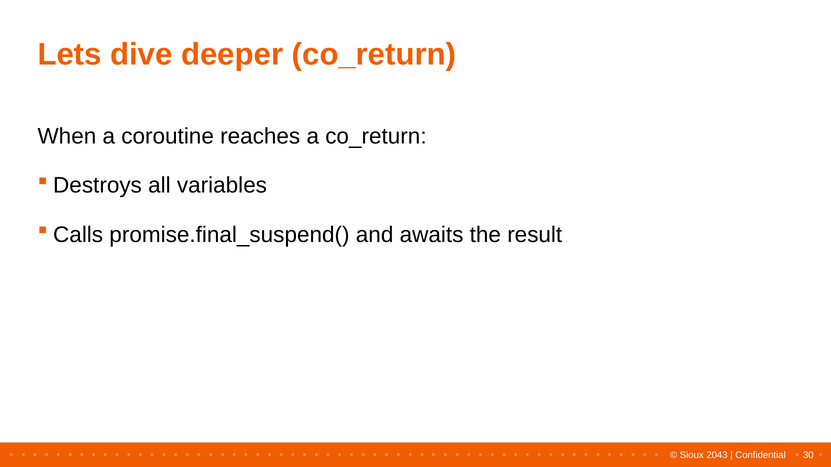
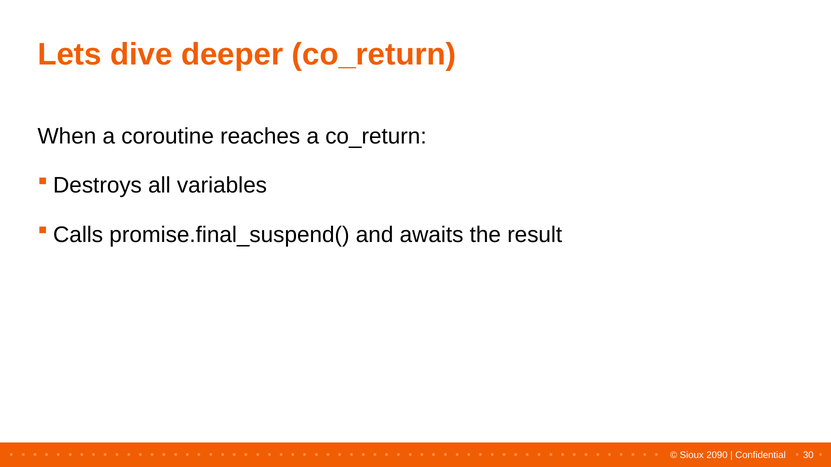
2043: 2043 -> 2090
